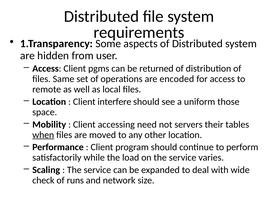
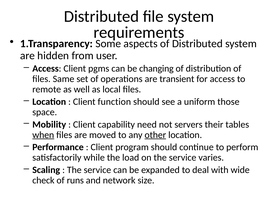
returned: returned -> changing
encoded: encoded -> transient
interfere: interfere -> function
accessing: accessing -> capability
other underline: none -> present
